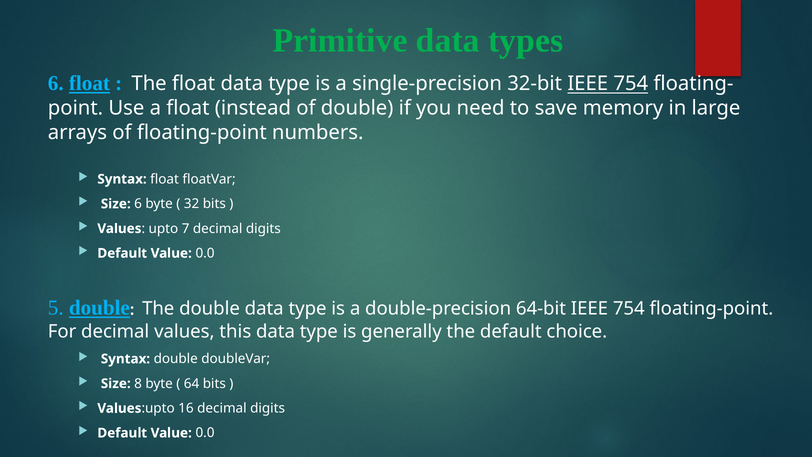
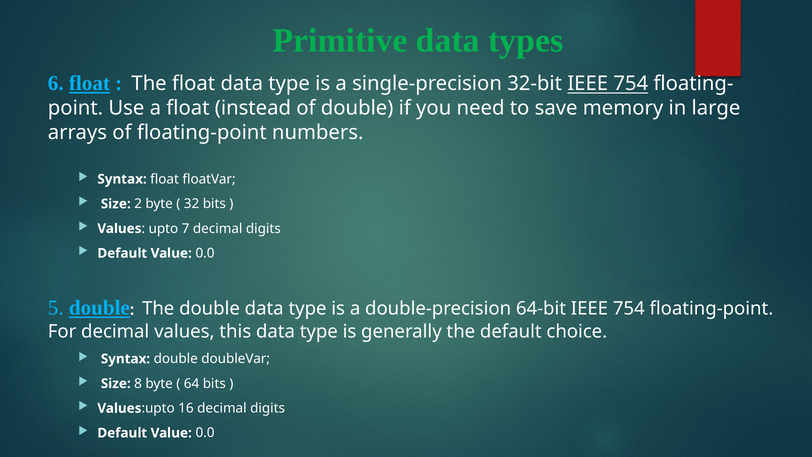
Size 6: 6 -> 2
